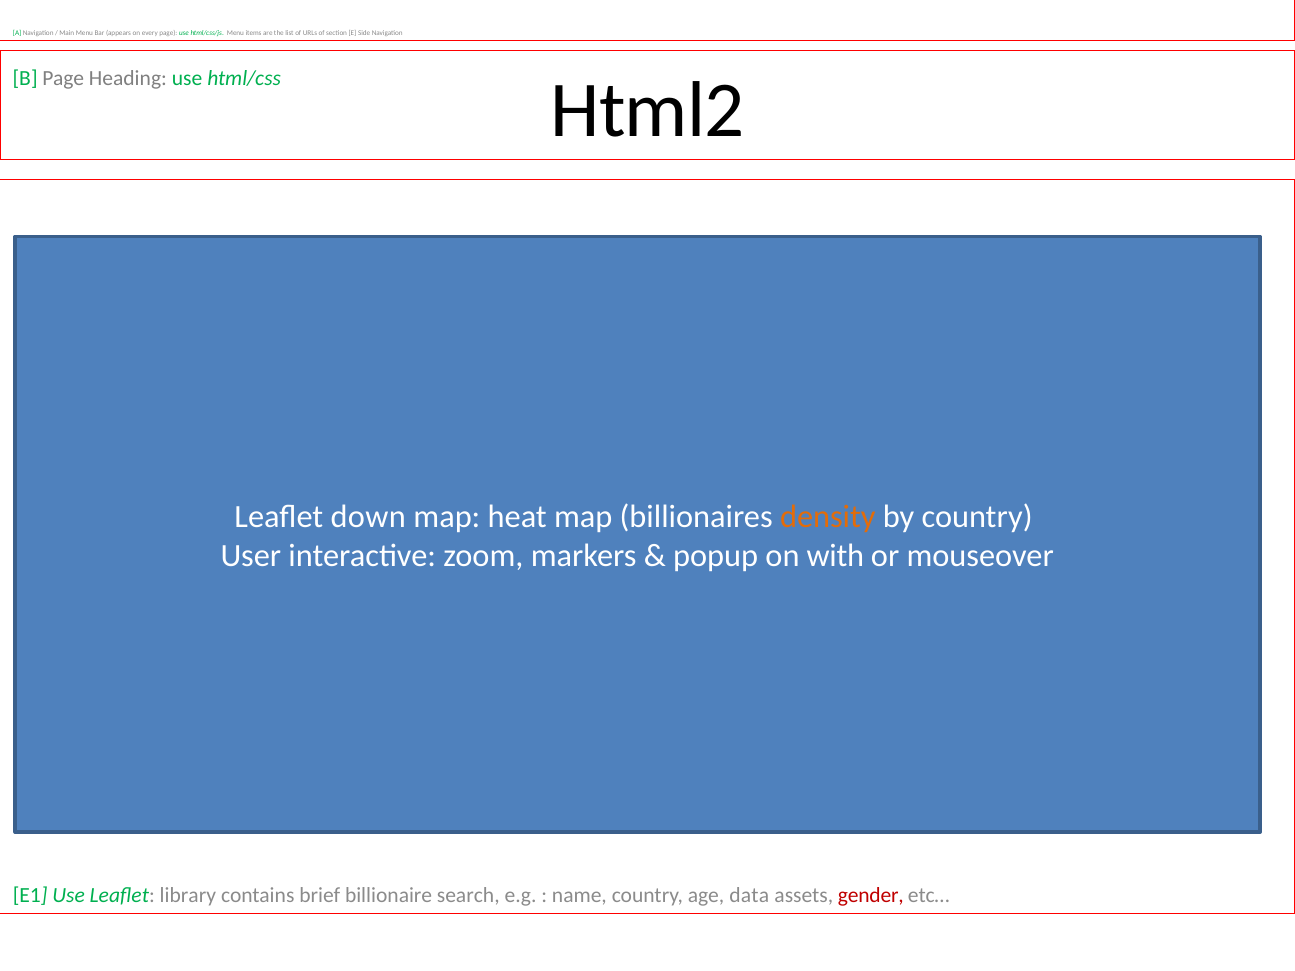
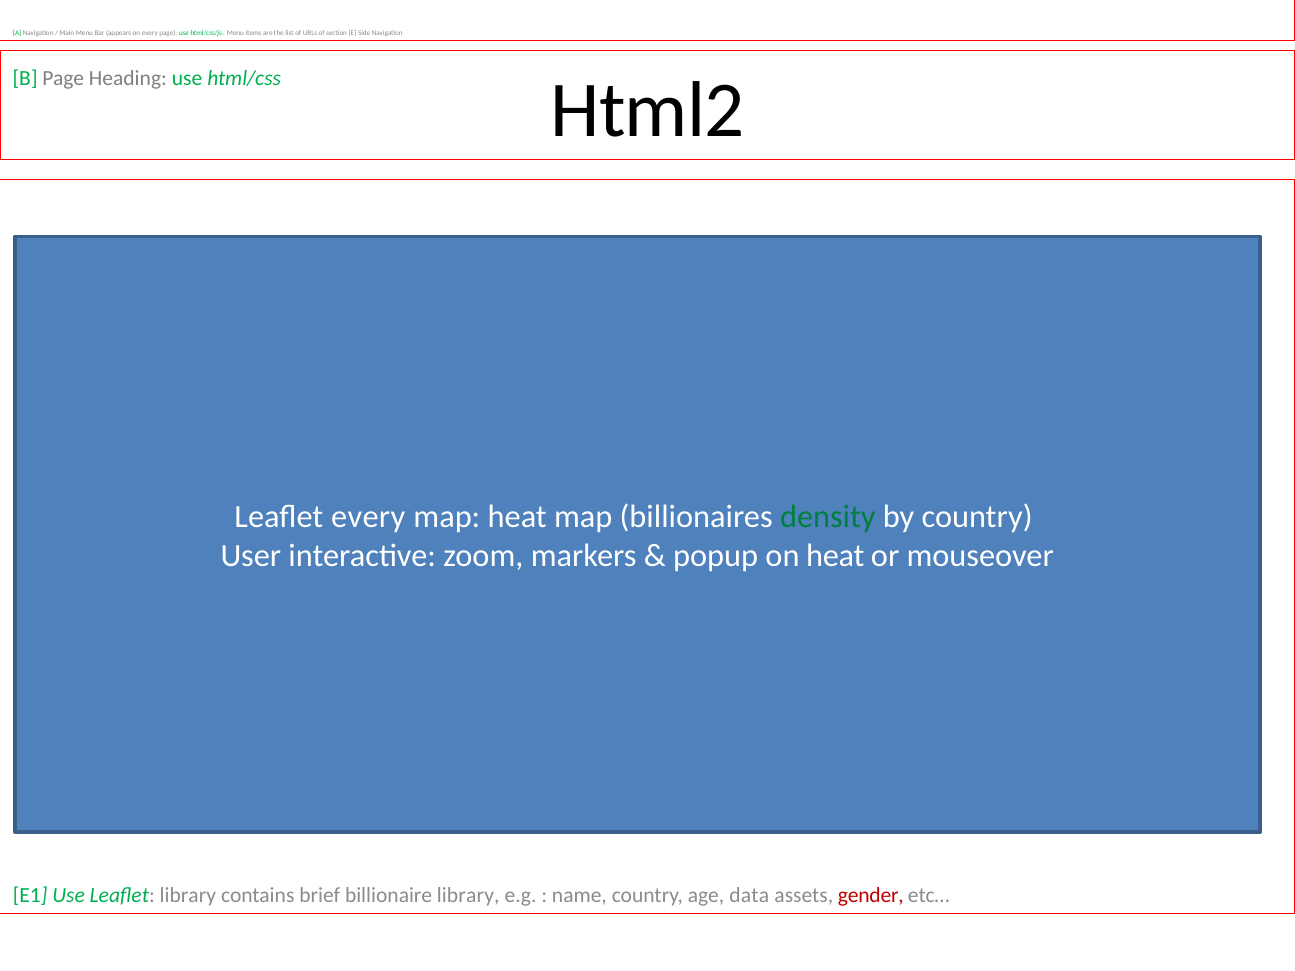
Leaflet down: down -> every
density colour: orange -> green
on with: with -> heat
billionaire search: search -> library
